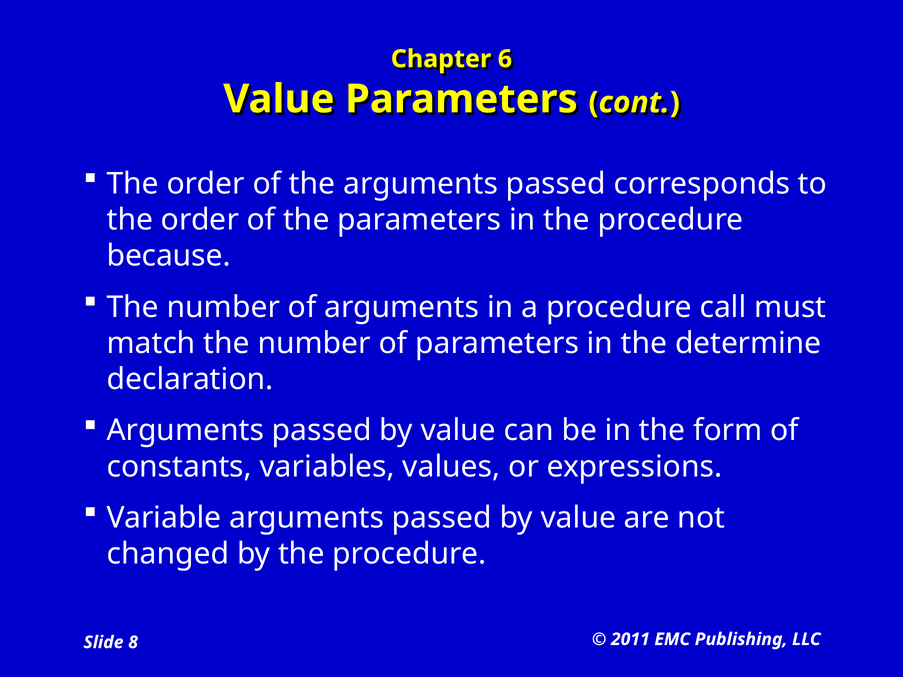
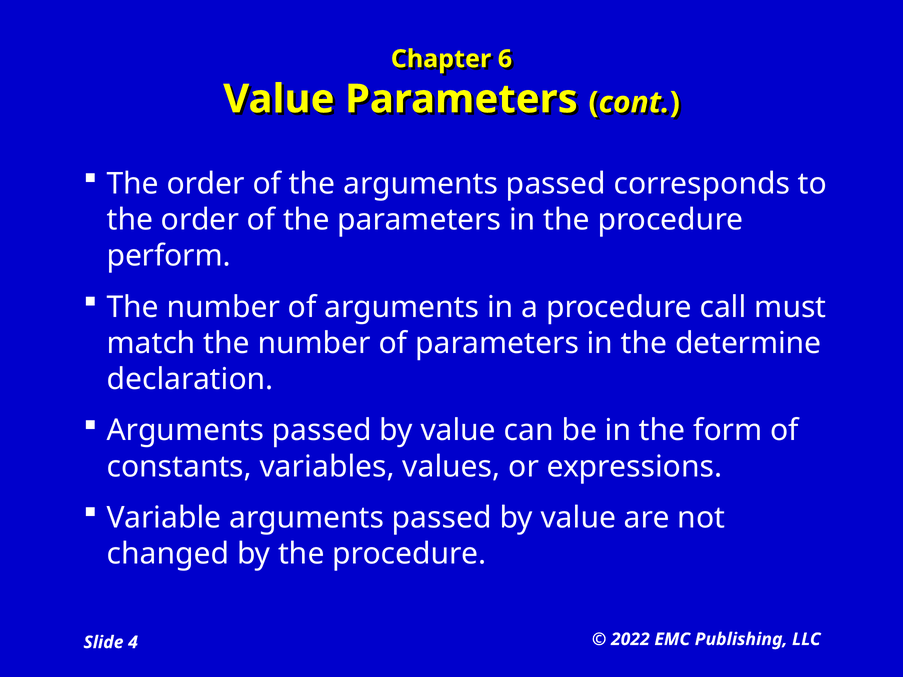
because: because -> perform
2011: 2011 -> 2022
8: 8 -> 4
